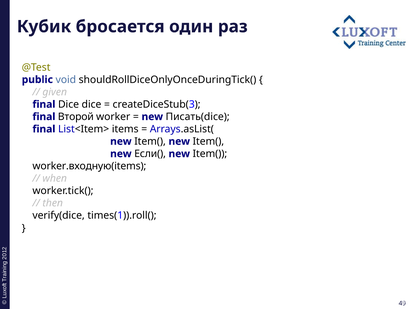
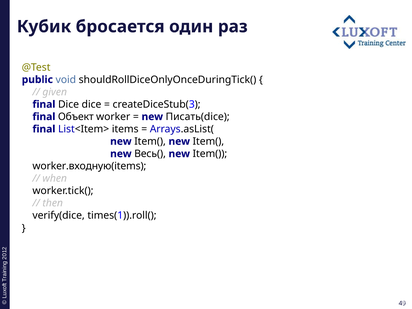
Второй: Второй -> Объект
Если(: Если( -> Весь(
